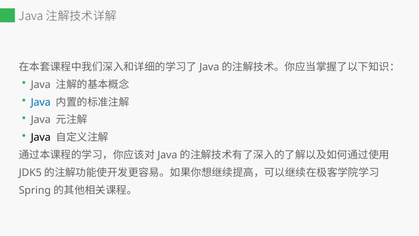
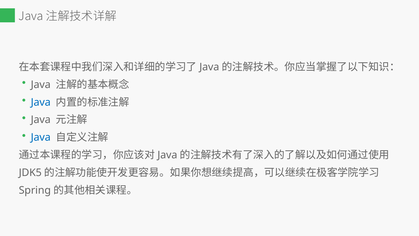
Java at (41, 137) colour: black -> blue
